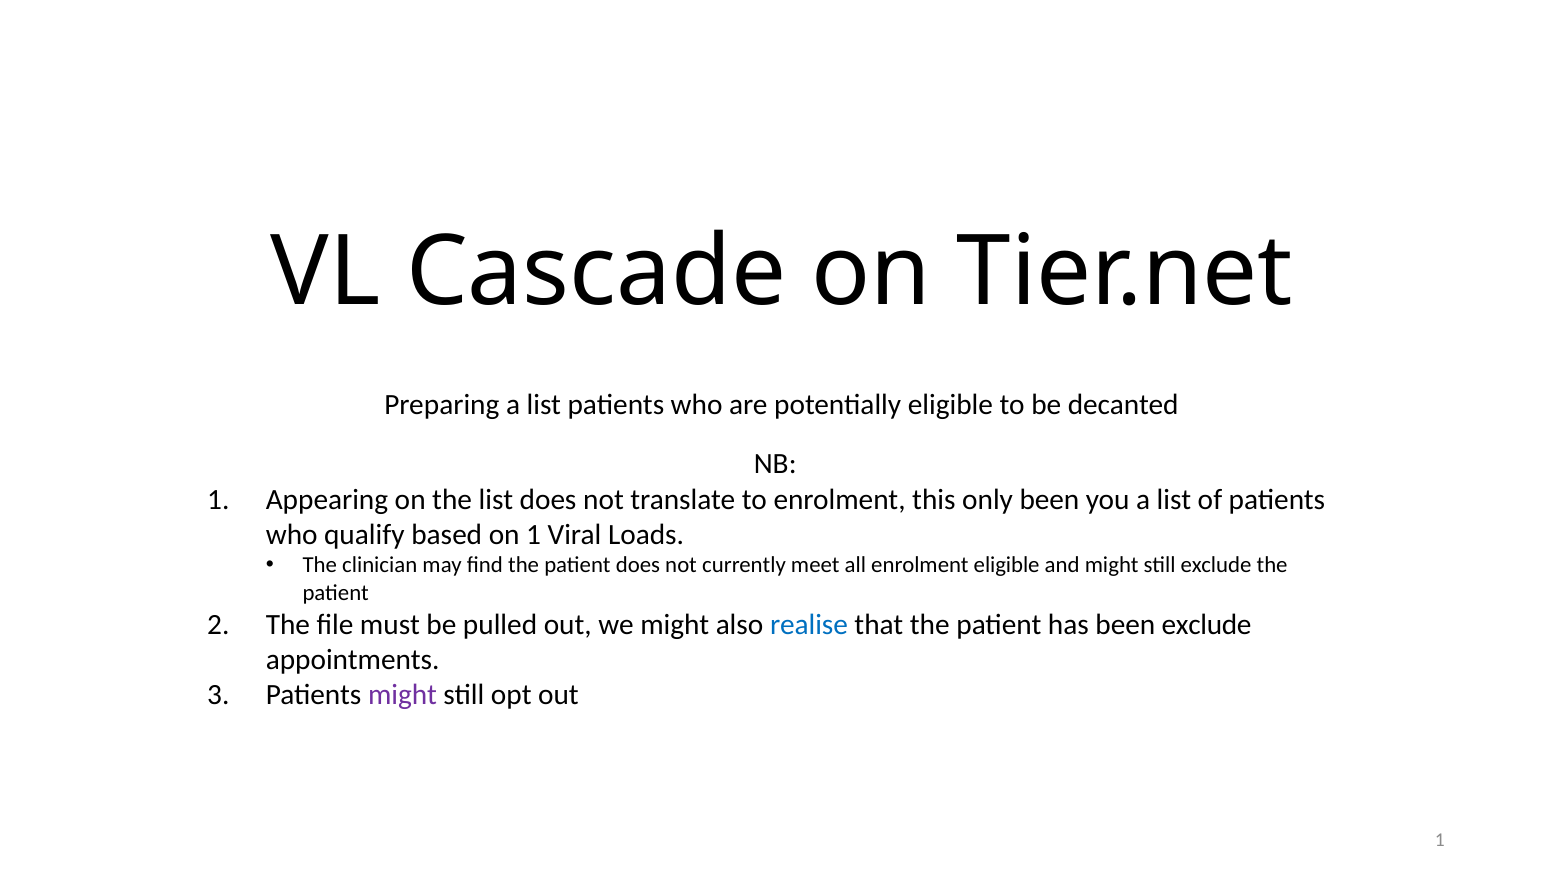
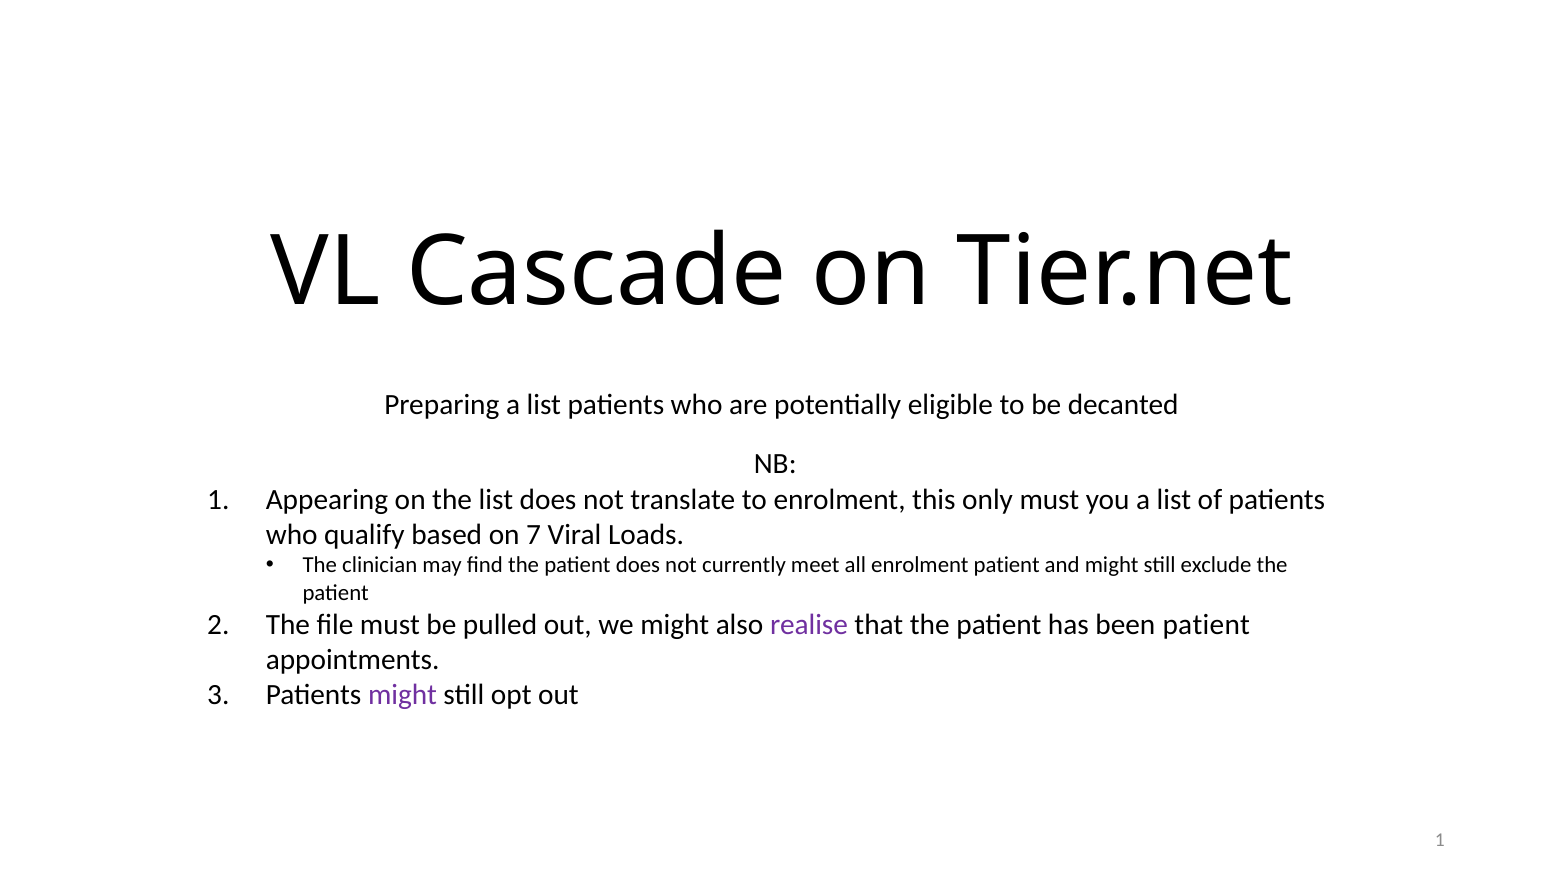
only been: been -> must
on 1: 1 -> 7
enrolment eligible: eligible -> patient
realise colour: blue -> purple
been exclude: exclude -> patient
